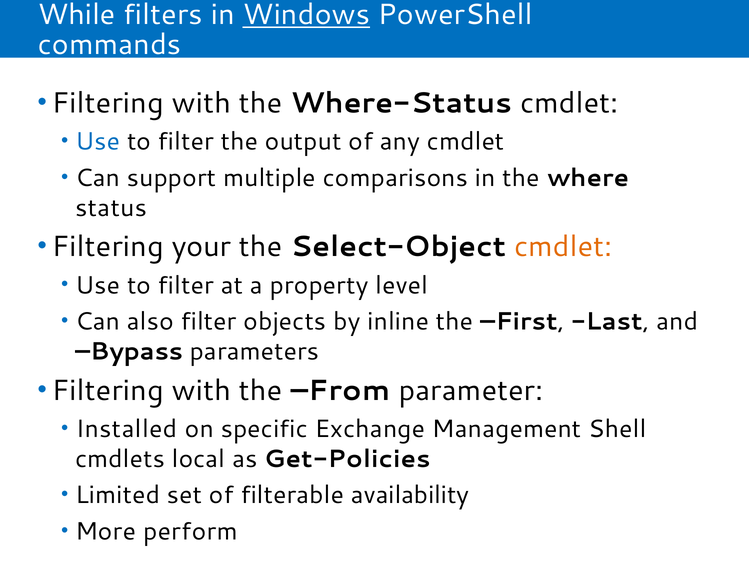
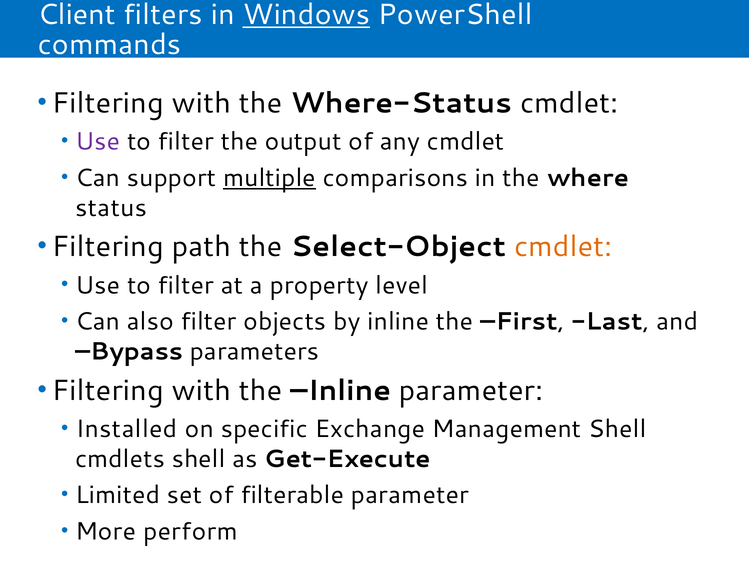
While: While -> Client
Use at (98, 142) colour: blue -> purple
multiple underline: none -> present
your: your -> path
the From: From -> Inline
cmdlets local: local -> shell
Get-Policies: Get-Policies -> Get-Execute
filterable availability: availability -> parameter
